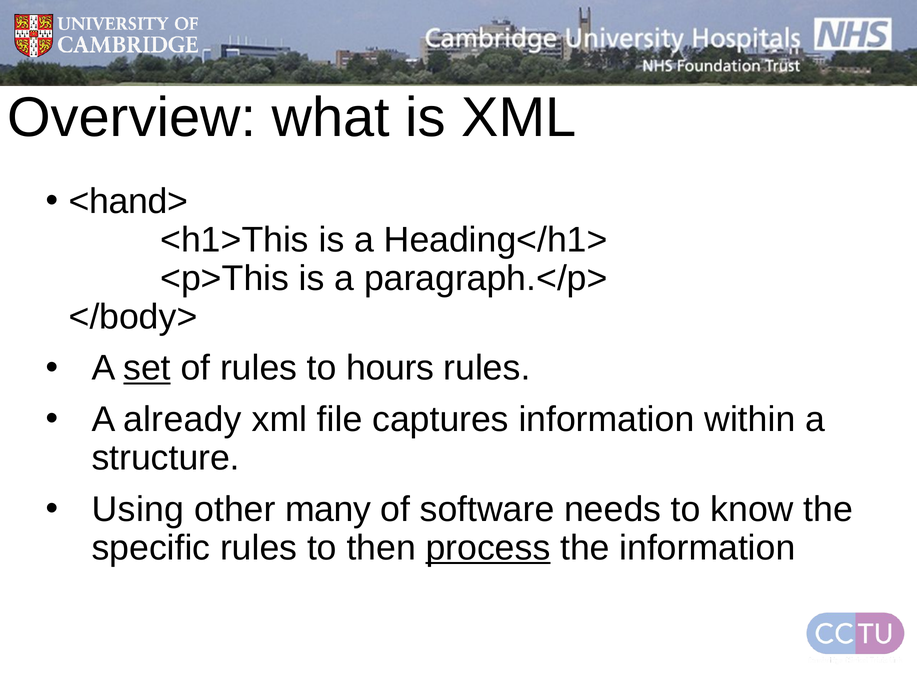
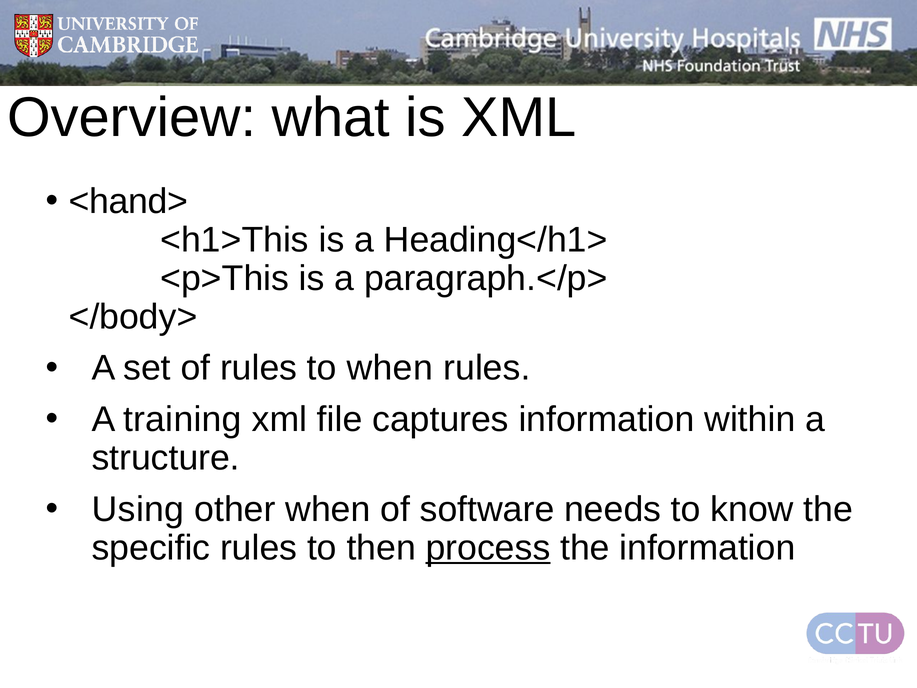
set underline: present -> none
to hours: hours -> when
already: already -> training
other many: many -> when
